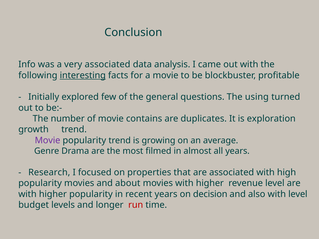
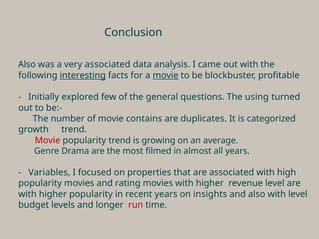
Info at (27, 65): Info -> Also
movie at (166, 75) underline: none -> present
exploration: exploration -> categorized
Movie at (48, 140) colour: purple -> red
Research: Research -> Variables
about: about -> rating
decision: decision -> insights
